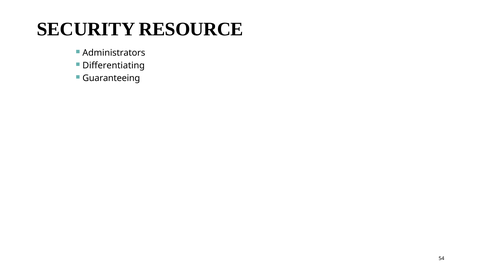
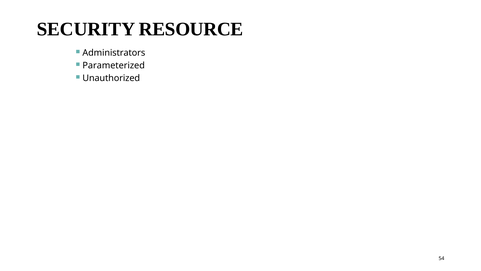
Differentiating: Differentiating -> Parameterized
Guaranteeing: Guaranteeing -> Unauthorized
